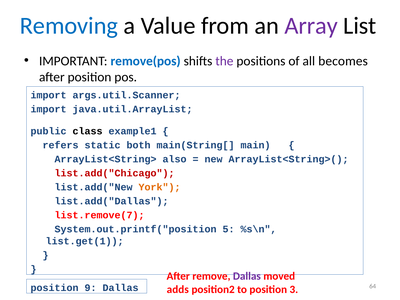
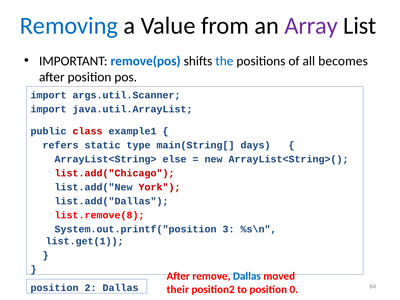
the colour: purple -> blue
class colour: black -> red
both: both -> type
main: main -> days
also: also -> else
York colour: orange -> red
list.remove(7: list.remove(7 -> list.remove(8
5: 5 -> 3
Dallas at (247, 276) colour: purple -> blue
9: 9 -> 2
adds: adds -> their
3: 3 -> 0
